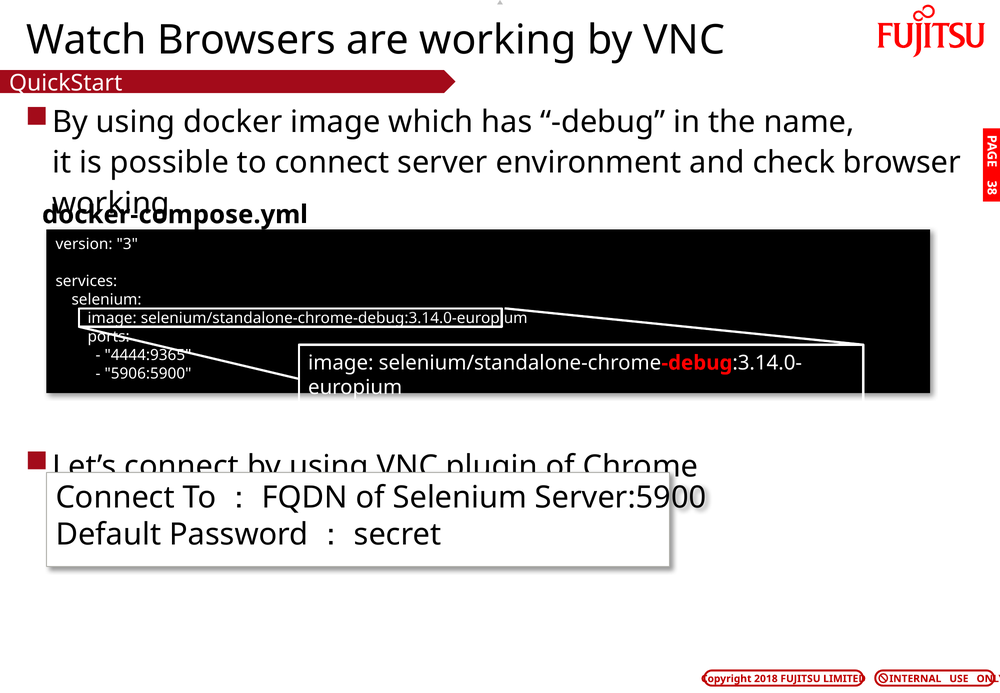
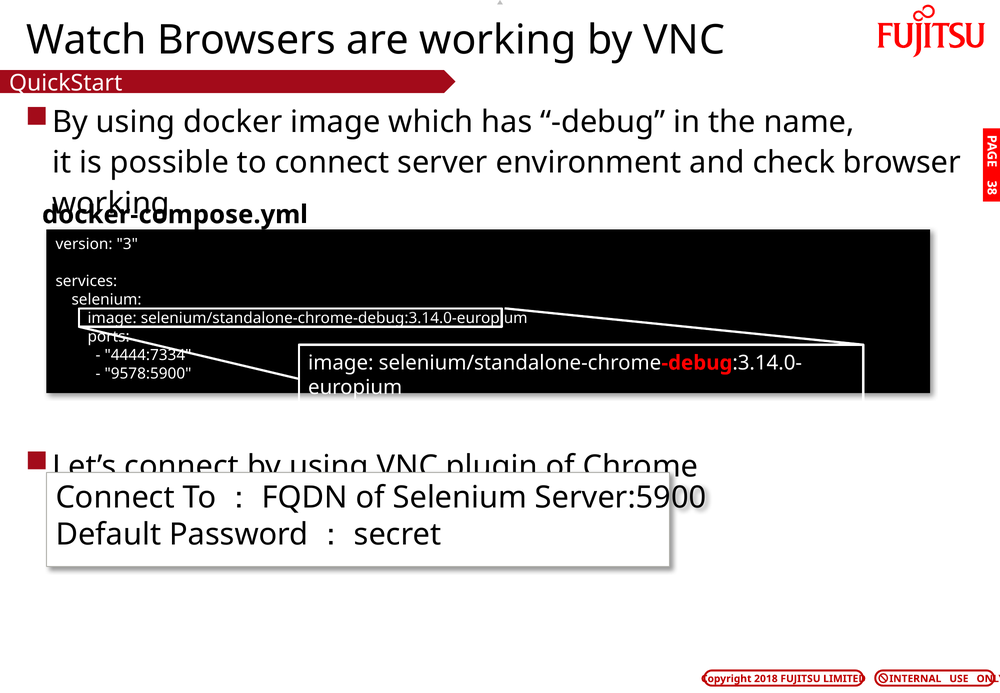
4444:9365: 4444:9365 -> 4444:7334
5906:5900: 5906:5900 -> 9578:5900
